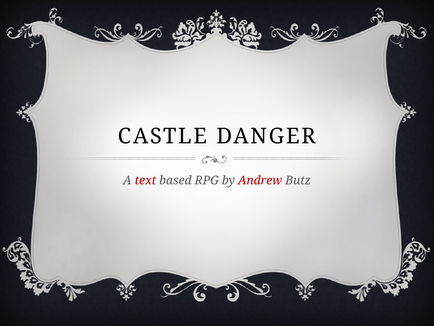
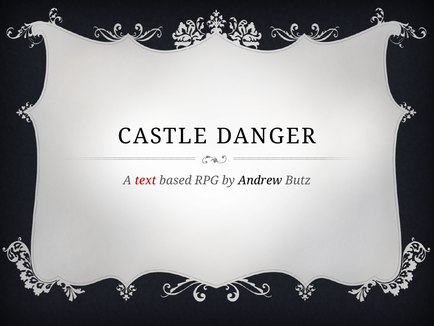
Andrew colour: red -> black
